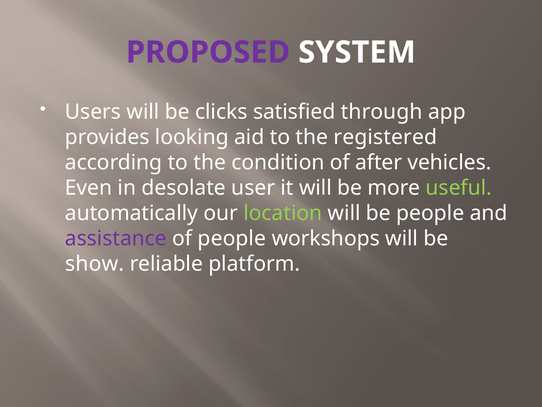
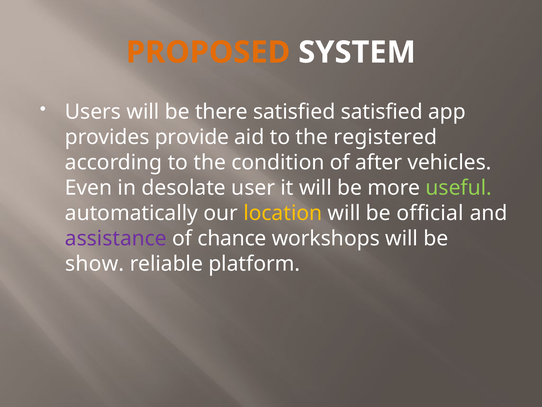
PROPOSED colour: purple -> orange
clicks: clicks -> there
satisfied through: through -> satisfied
looking: looking -> provide
location colour: light green -> yellow
be people: people -> official
of people: people -> chance
